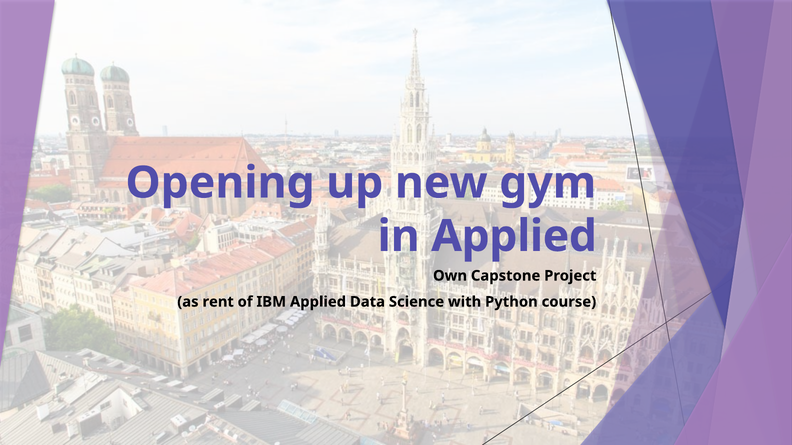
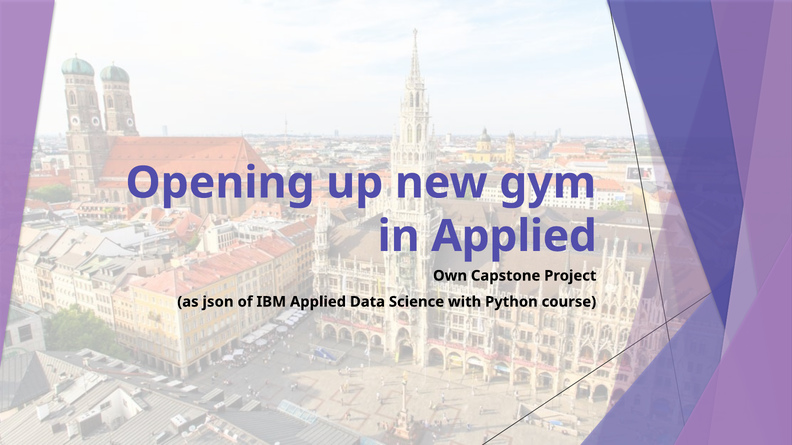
rent: rent -> json
